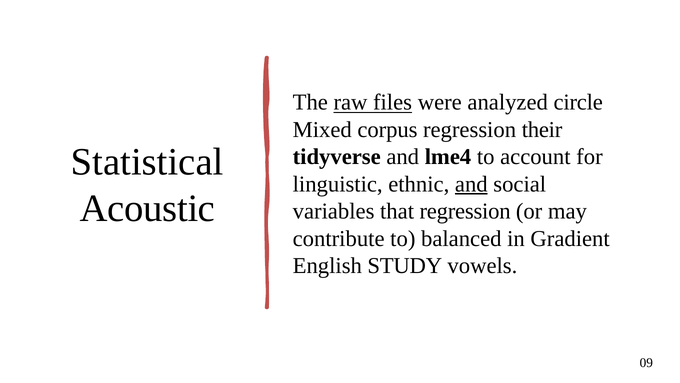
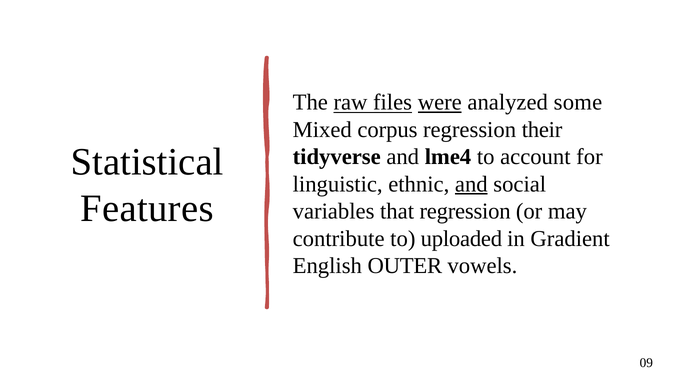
were underline: none -> present
circle: circle -> some
Acoustic: Acoustic -> Features
balanced: balanced -> uploaded
STUDY: STUDY -> OUTER
